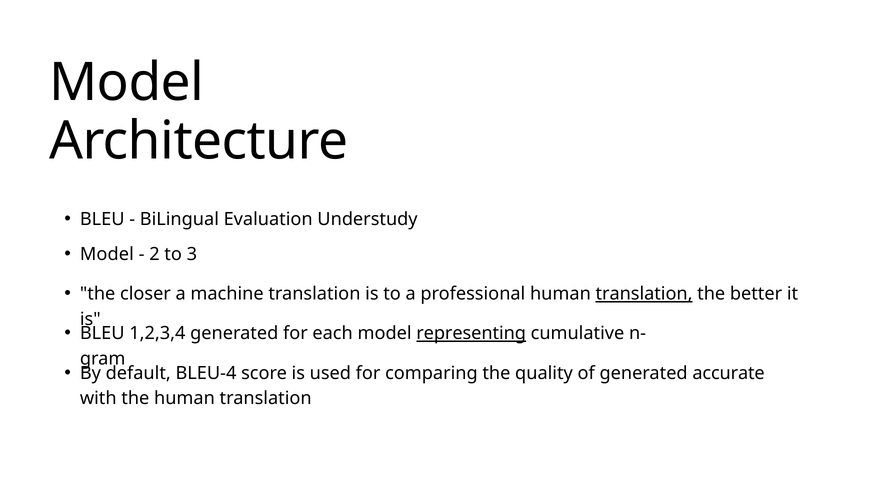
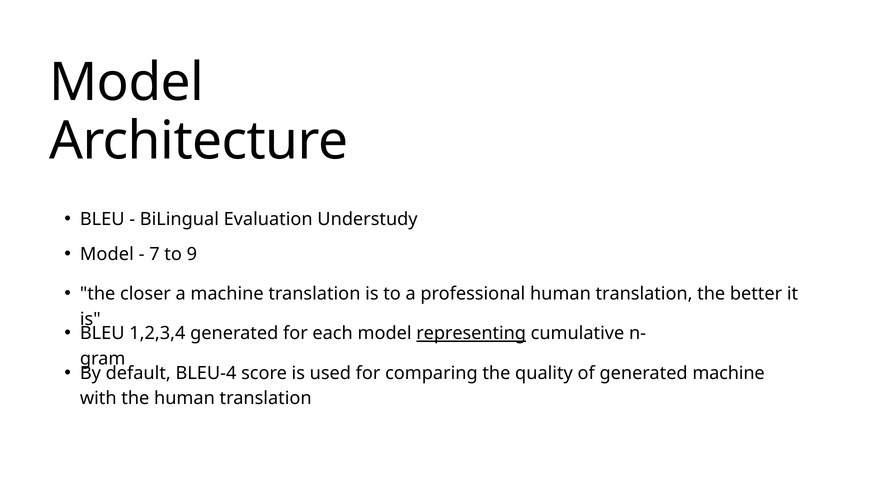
2: 2 -> 7
3: 3 -> 9
translation at (644, 294) underline: present -> none
generated accurate: accurate -> machine
